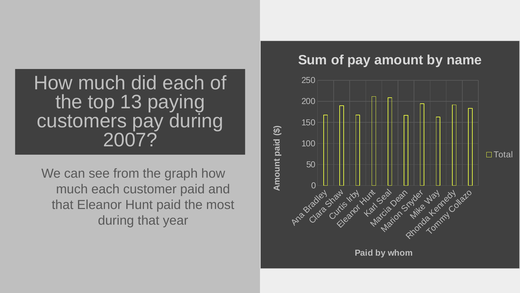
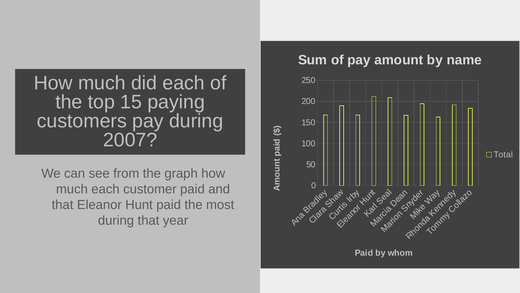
13: 13 -> 15
